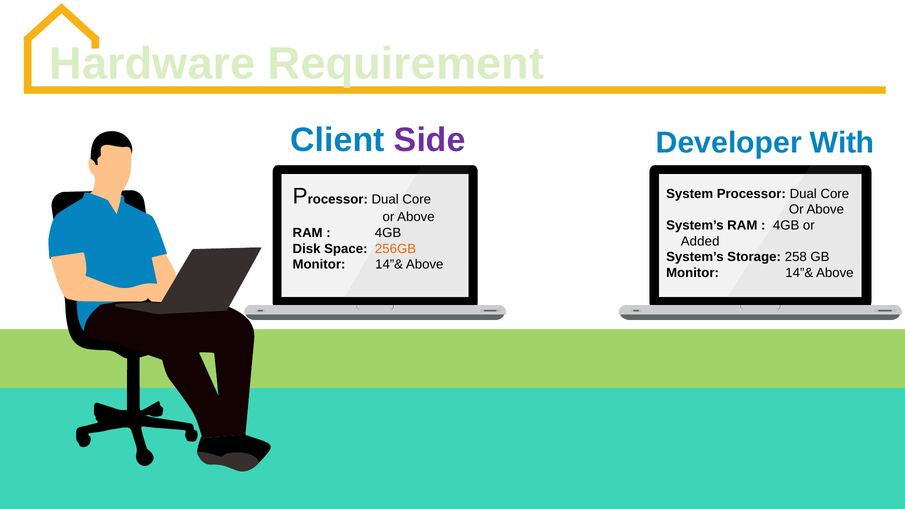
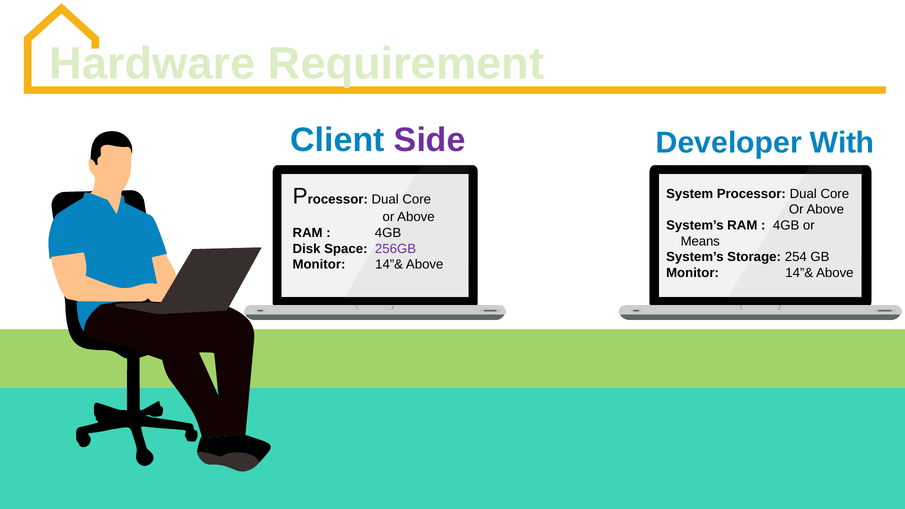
Added: Added -> Means
256GB colour: orange -> purple
258: 258 -> 254
